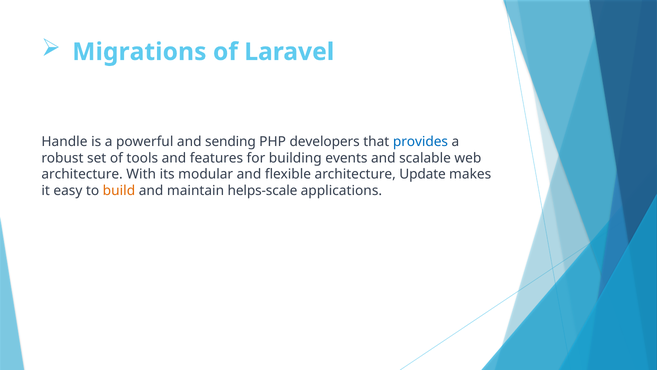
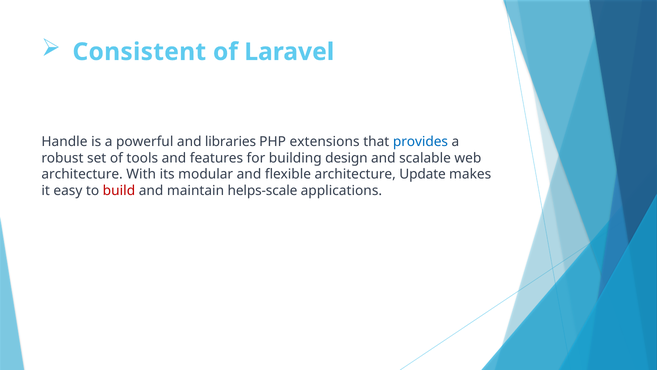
Migrations: Migrations -> Consistent
sending: sending -> libraries
developers: developers -> extensions
events: events -> design
build colour: orange -> red
